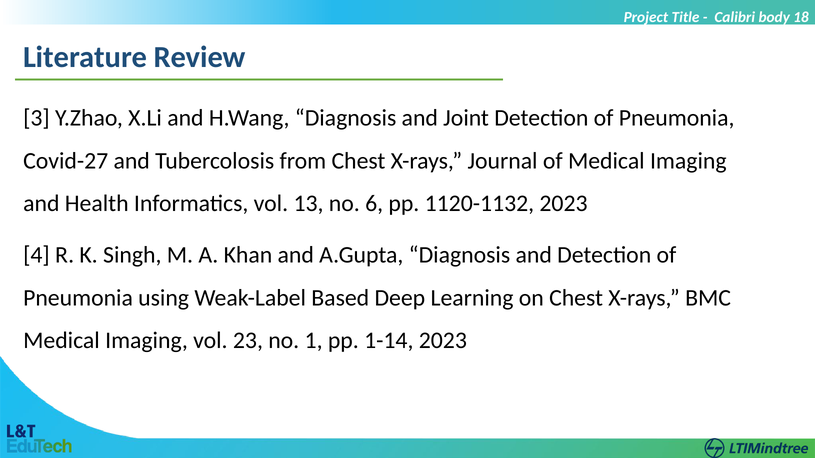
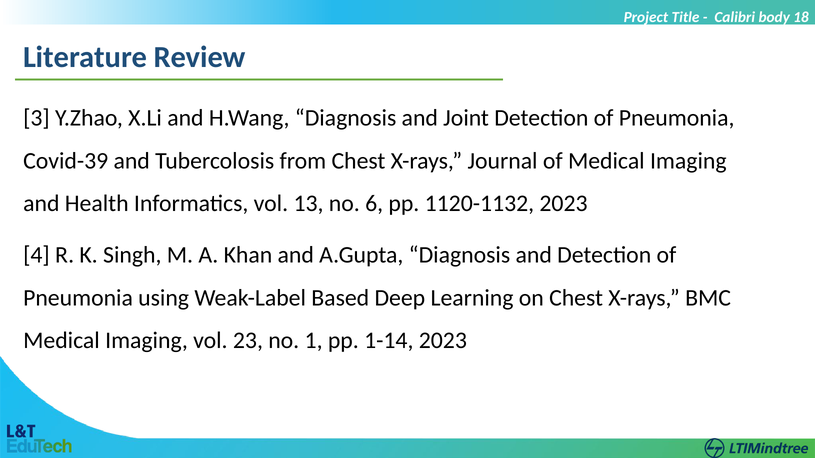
Covid-27: Covid-27 -> Covid-39
